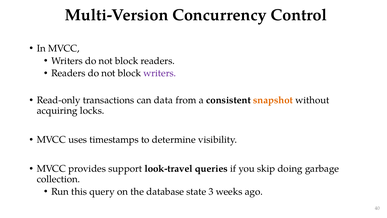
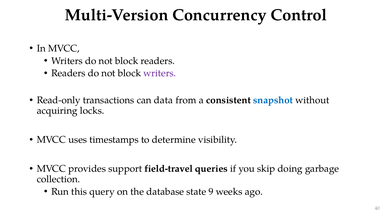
snapshot colour: orange -> blue
look-travel: look-travel -> field-travel
3: 3 -> 9
